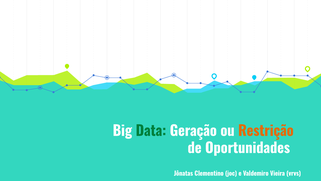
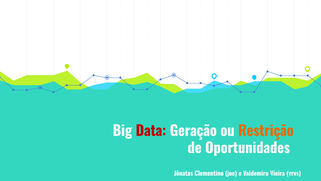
Data colour: green -> red
